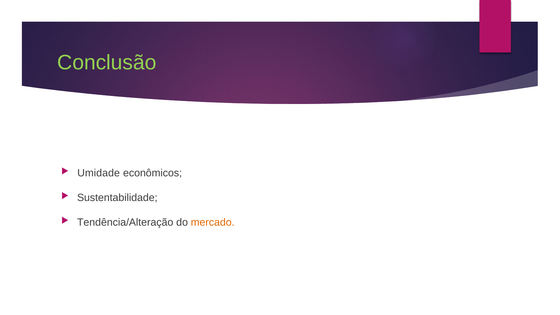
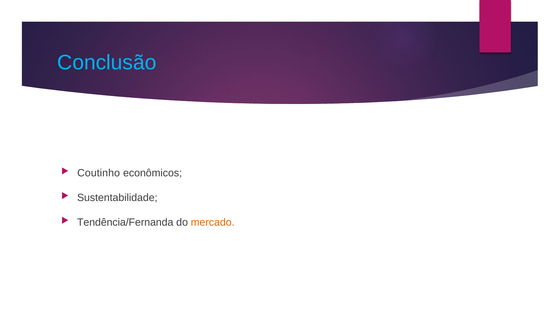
Conclusão colour: light green -> light blue
Umidade: Umidade -> Coutinho
Tendência/Alteração: Tendência/Alteração -> Tendência/Fernanda
